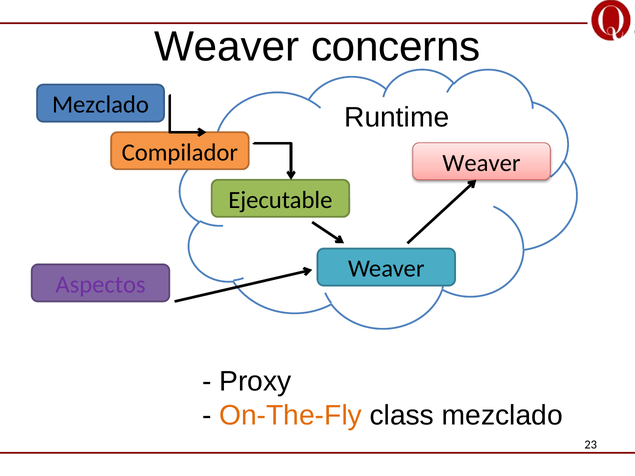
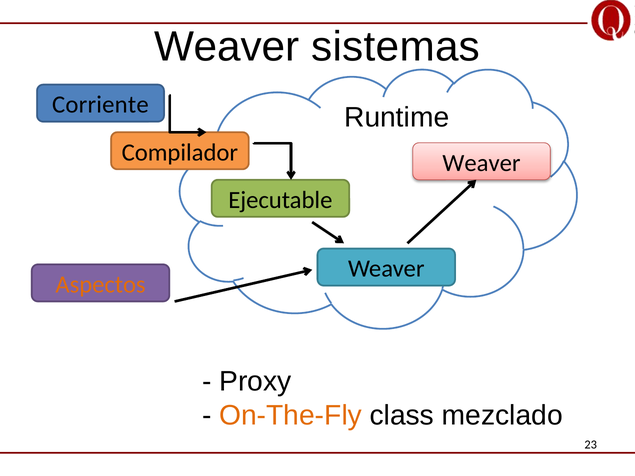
concerns: concerns -> sistemas
Mezclado at (100, 105): Mezclado -> Corriente
Aspectos colour: purple -> orange
